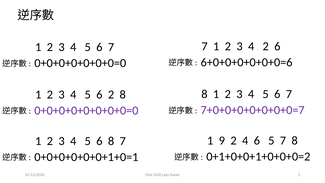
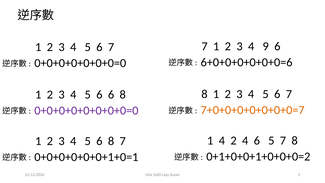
4 2: 2 -> 9
6 2: 2 -> 6
7+0+0+0+0+0+0+0=7 colour: purple -> orange
1 9: 9 -> 4
